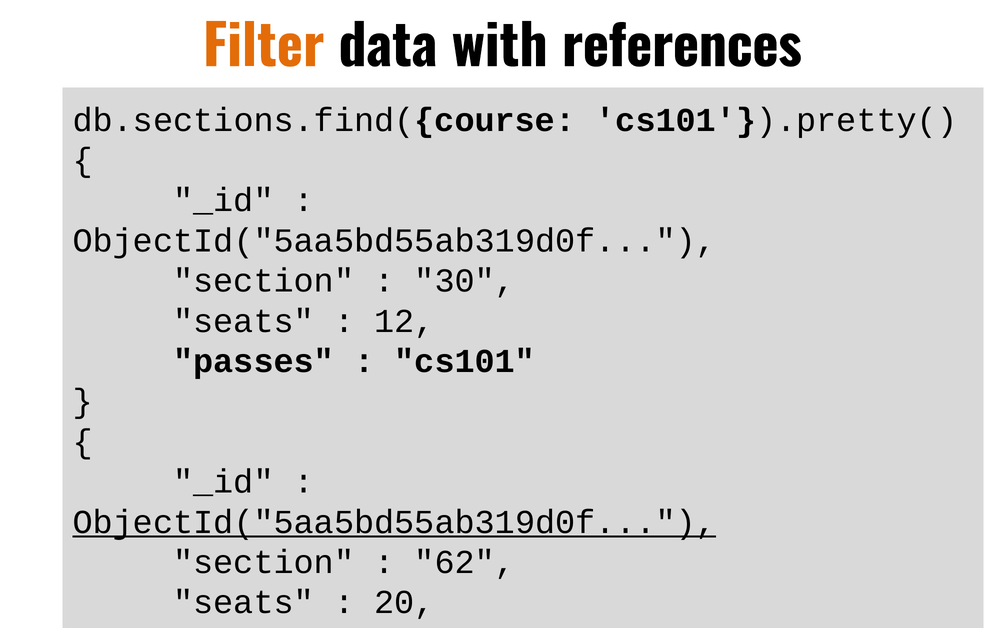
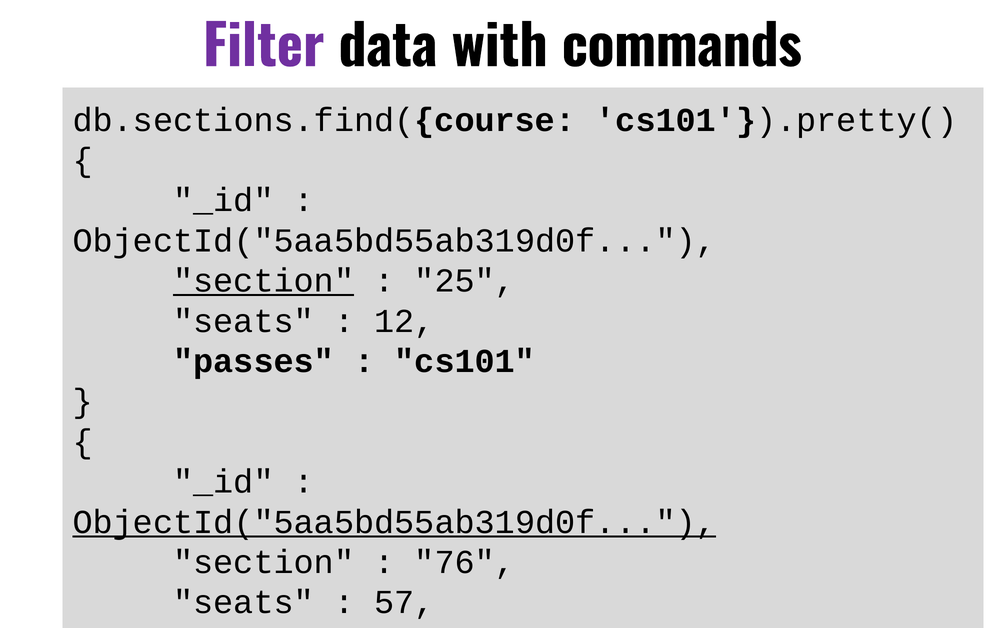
Filter colour: orange -> purple
references: references -> commands
section at (264, 281) underline: none -> present
30: 30 -> 25
62: 62 -> 76
20: 20 -> 57
